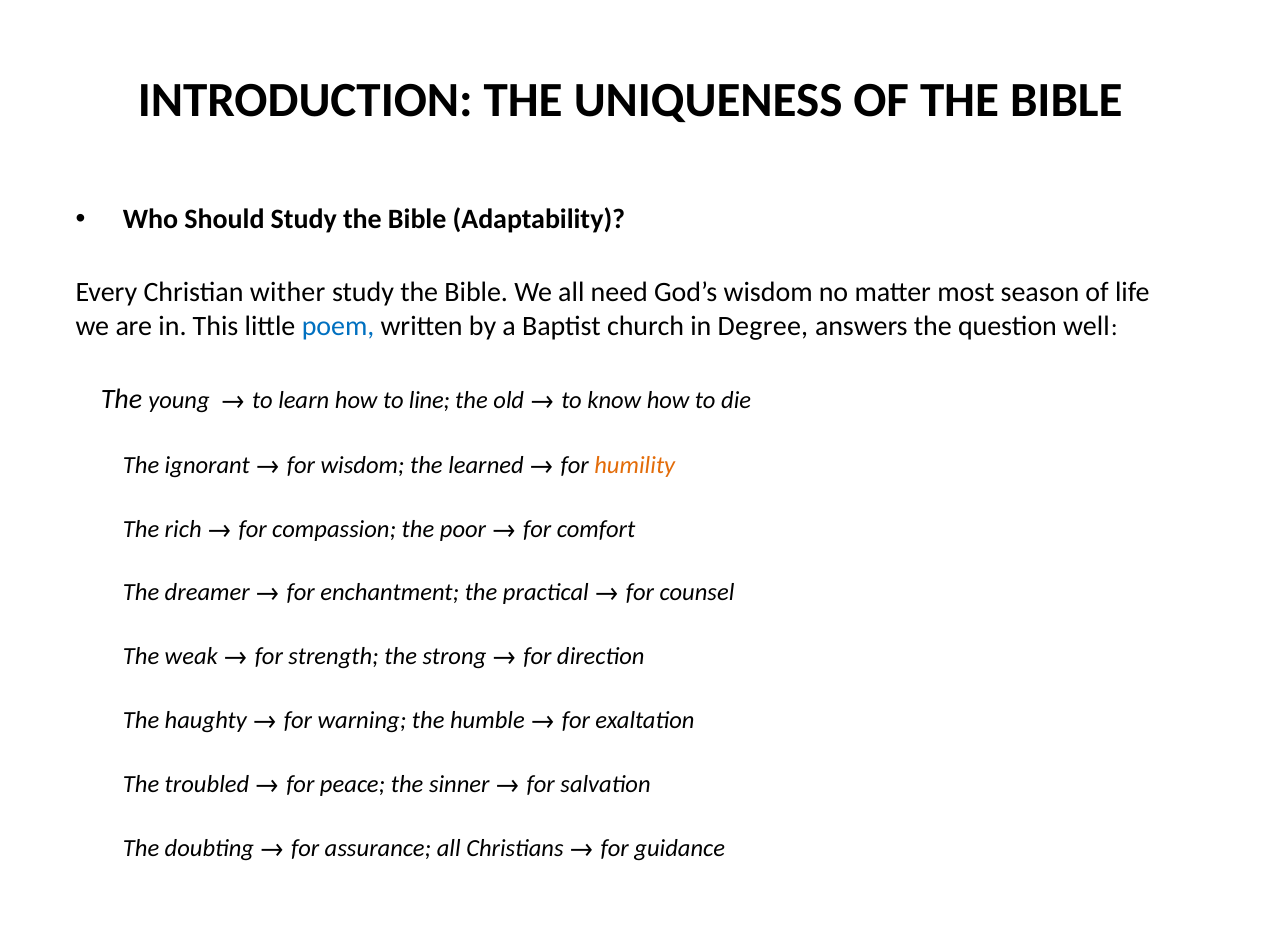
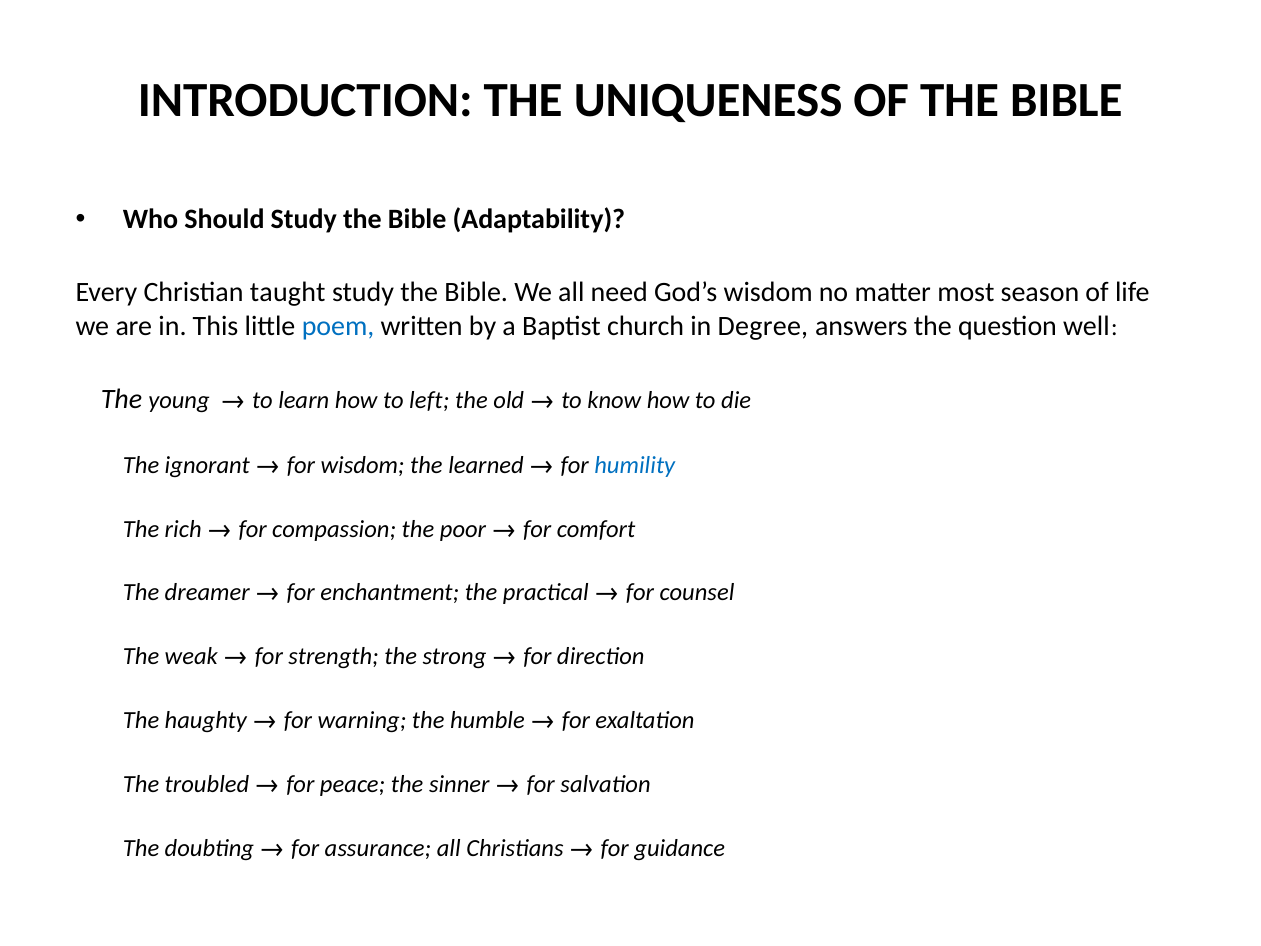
wither: wither -> taught
line: line -> left
humility colour: orange -> blue
